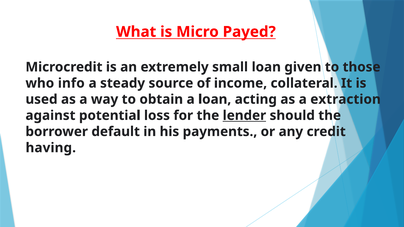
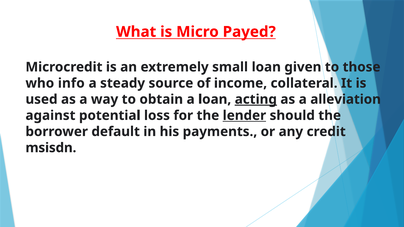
acting underline: none -> present
extraction: extraction -> alleviation
having: having -> msisdn
